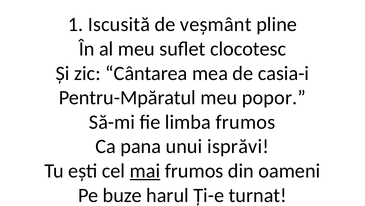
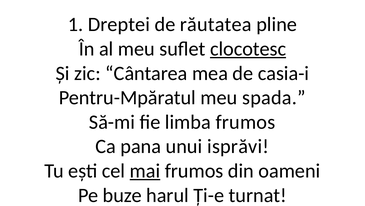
Iscusită: Iscusită -> Dreptei
veșmânt: veșmânt -> răutatea
clocotesc underline: none -> present
popor: popor -> spada
